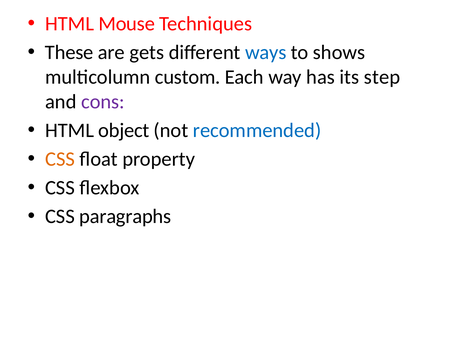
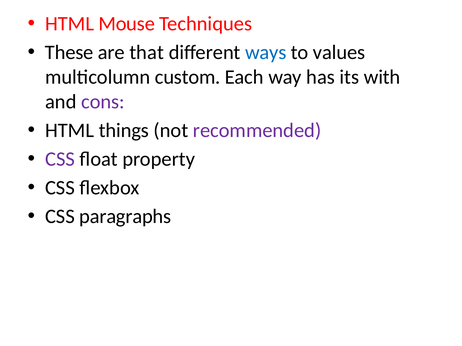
gets: gets -> that
shows: shows -> values
step: step -> with
object: object -> things
recommended colour: blue -> purple
CSS at (60, 159) colour: orange -> purple
